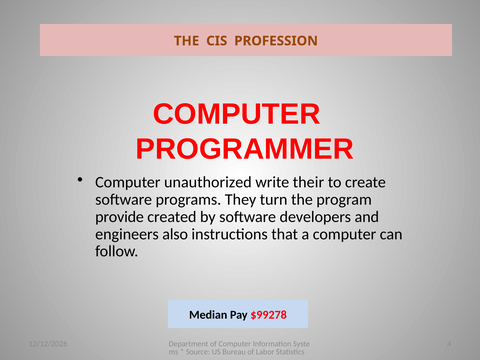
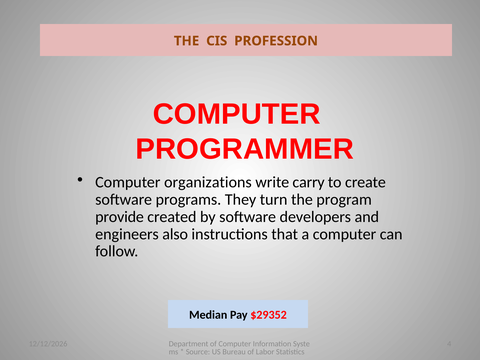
unauthorized: unauthorized -> organizations
their: their -> carry
$99278: $99278 -> $29352
